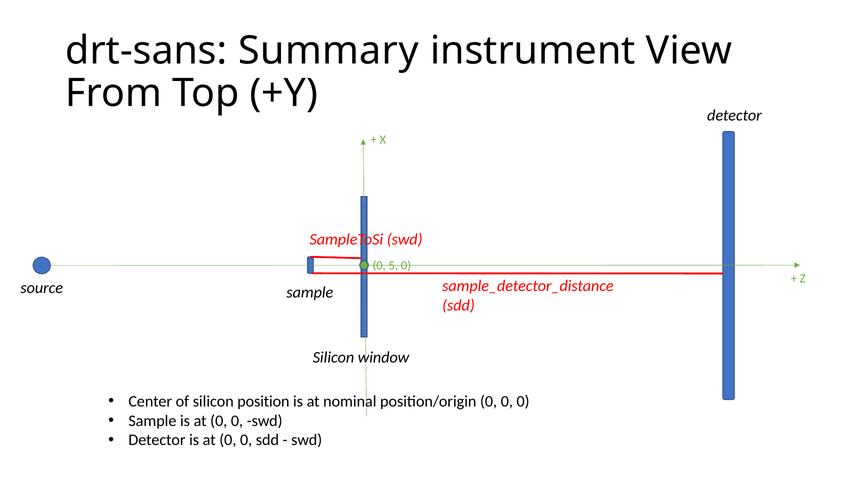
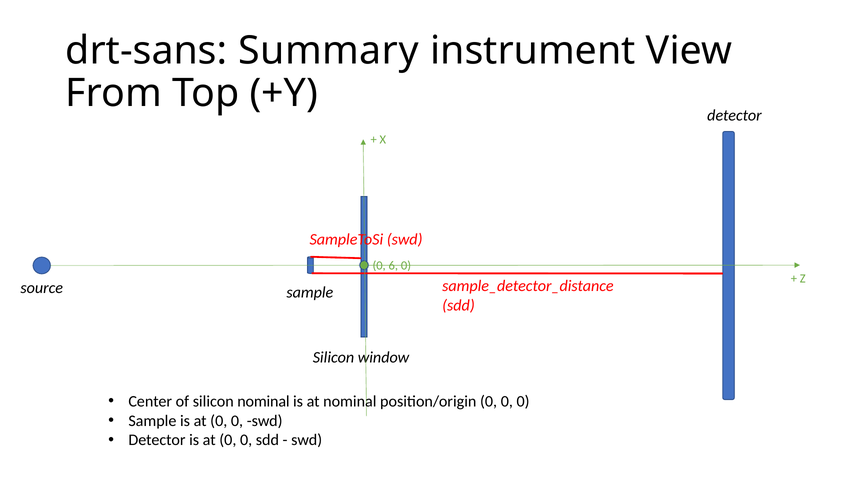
5: 5 -> 6
silicon position: position -> nominal
